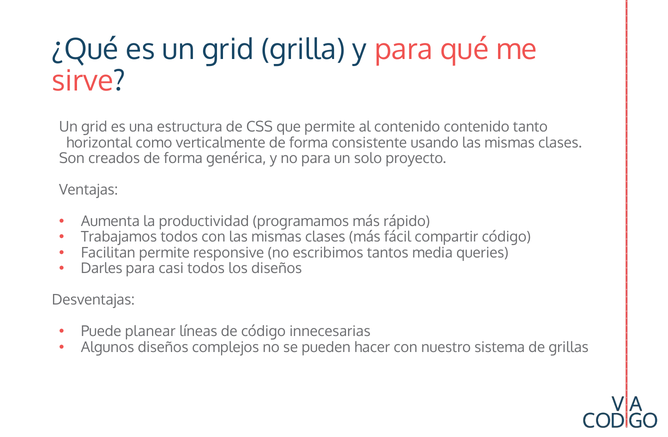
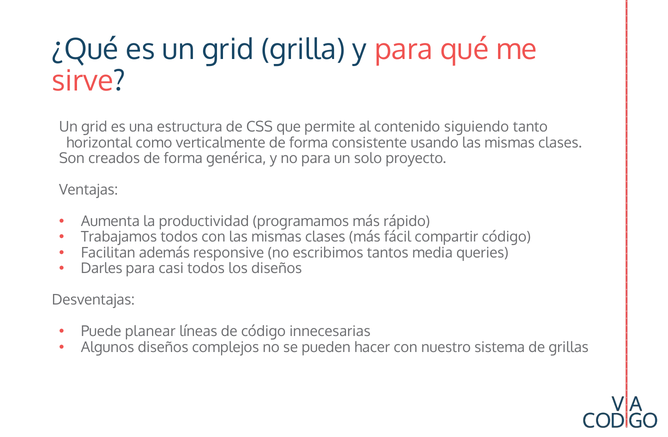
contenido contenido: contenido -> siguiendo
Facilitan permite: permite -> además
